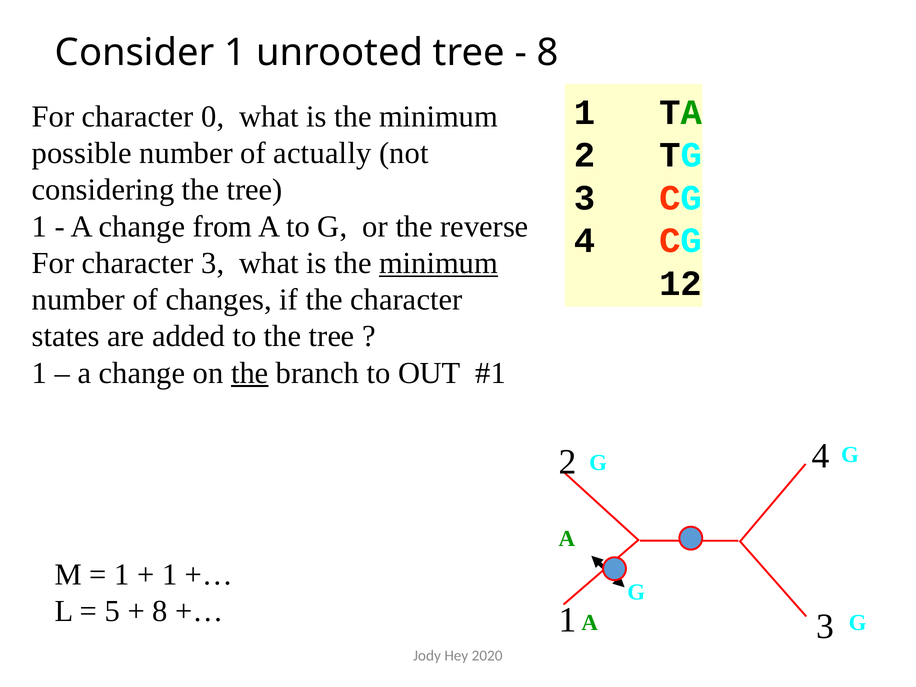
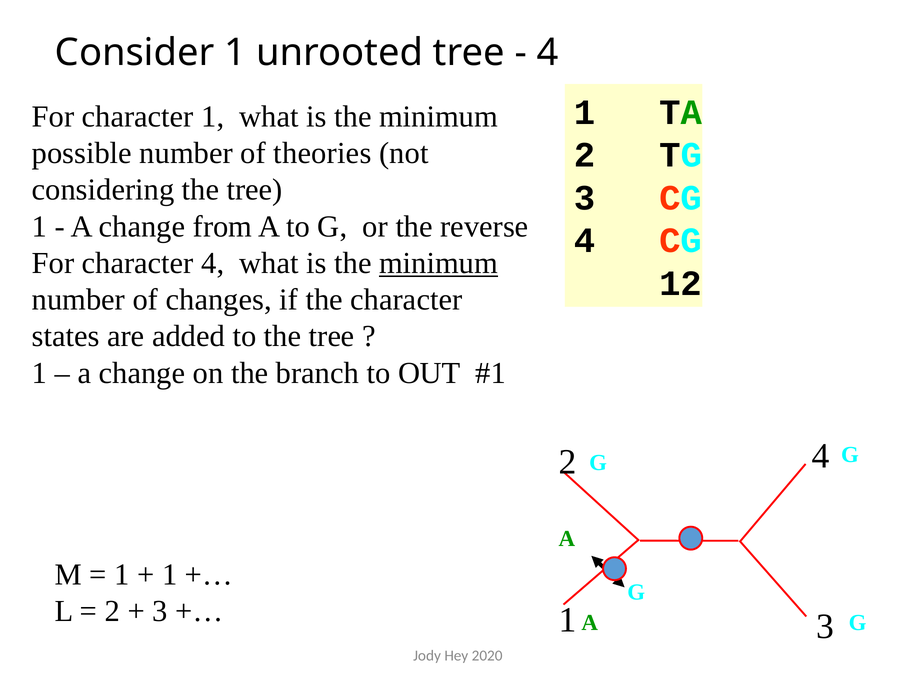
8 at (548, 52): 8 -> 4
character 0: 0 -> 1
actually: actually -> theories
character 3: 3 -> 4
the at (250, 373) underline: present -> none
5 at (112, 611): 5 -> 2
8 at (160, 611): 8 -> 3
